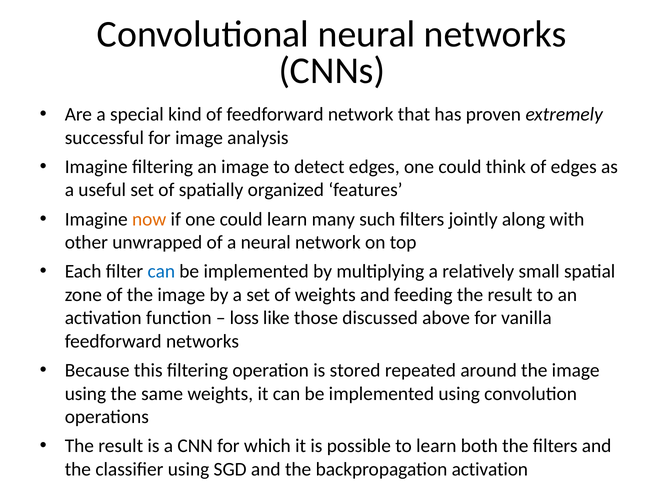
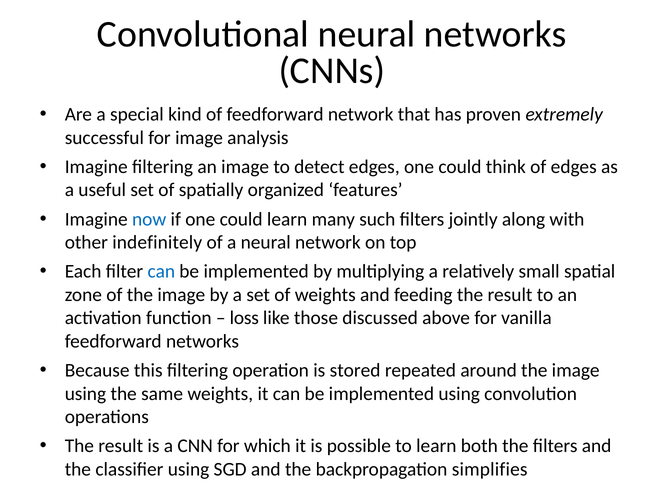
now colour: orange -> blue
unwrapped: unwrapped -> indefinitely
backpropagation activation: activation -> simplifies
